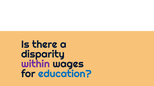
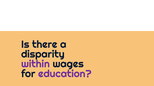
education colour: blue -> purple
